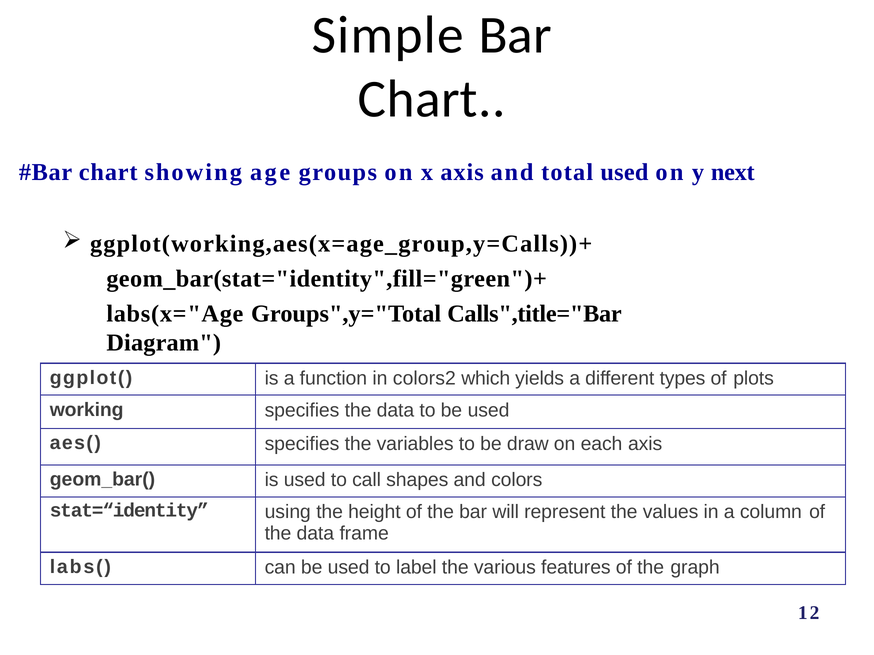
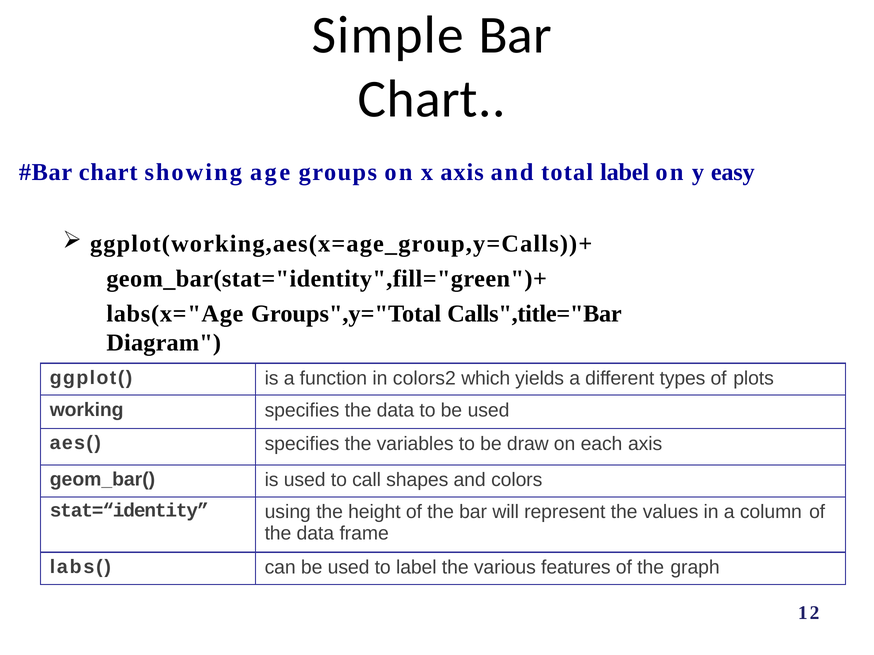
total used: used -> label
next: next -> easy
